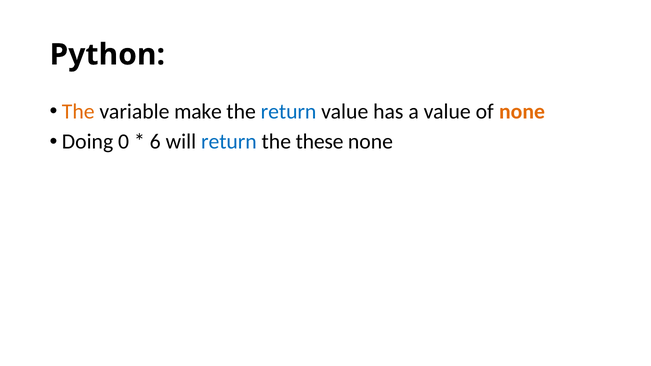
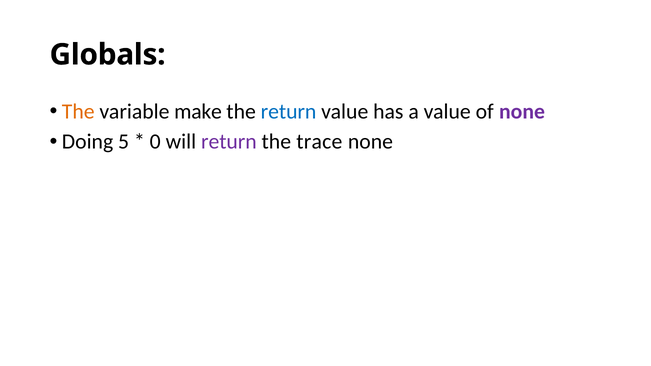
Python: Python -> Globals
none at (522, 112) colour: orange -> purple
0: 0 -> 5
6: 6 -> 0
return at (229, 142) colour: blue -> purple
these: these -> trace
